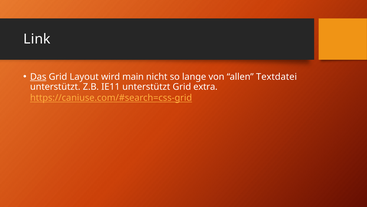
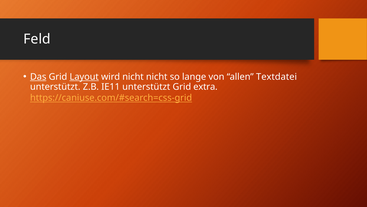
Link: Link -> Feld
Layout underline: none -> present
wird main: main -> nicht
